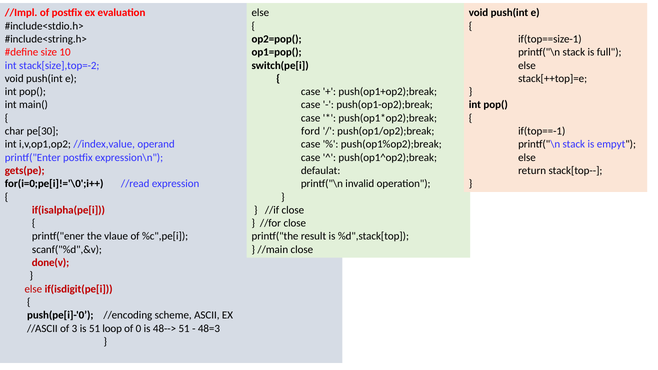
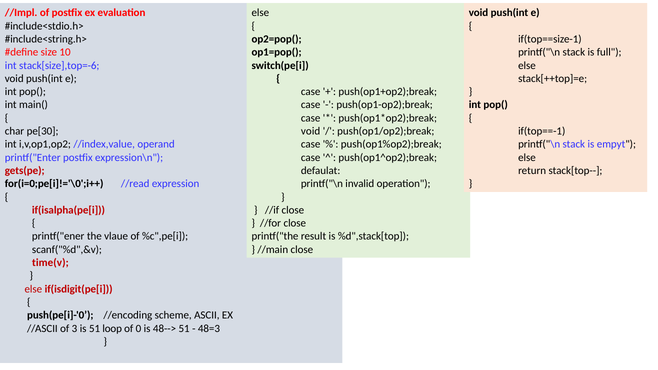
stack[size],top=-2: stack[size],top=-2 -> stack[size],top=-6
ford at (311, 131): ford -> void
done(v: done(v -> time(v
